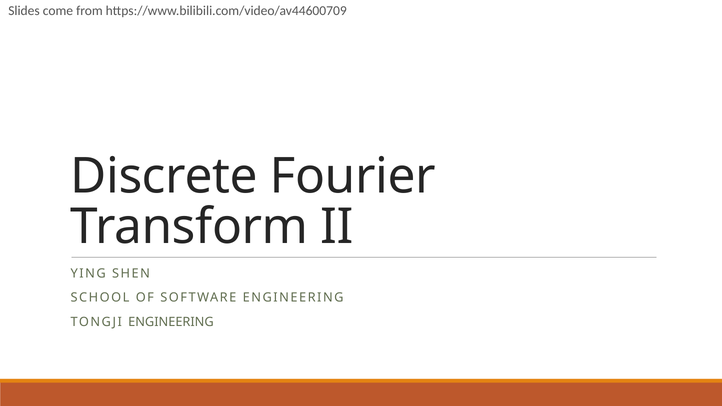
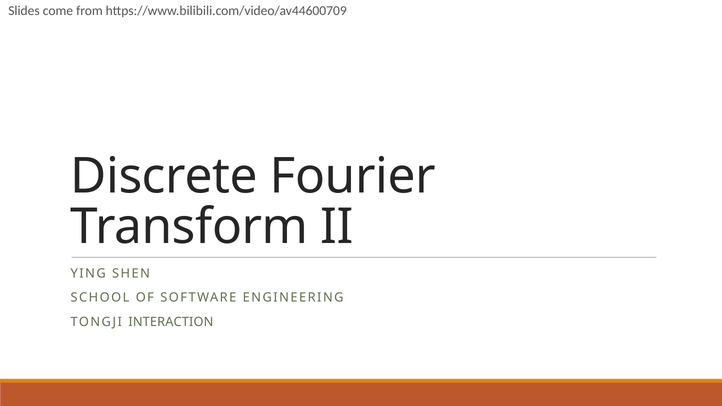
TONGJI ENGINEERING: ENGINEERING -> INTERACTION
